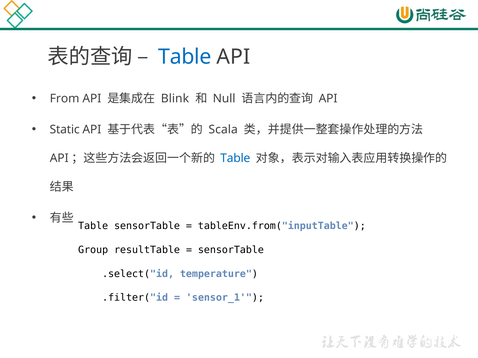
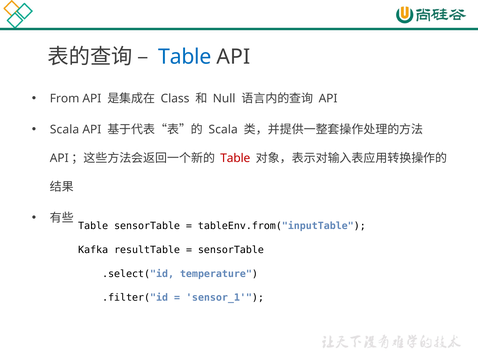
Blink: Blink -> Class
Static at (65, 130): Static -> Scala
Table at (235, 158) colour: blue -> red
Group: Group -> Kafka
